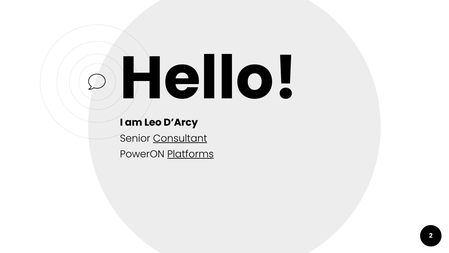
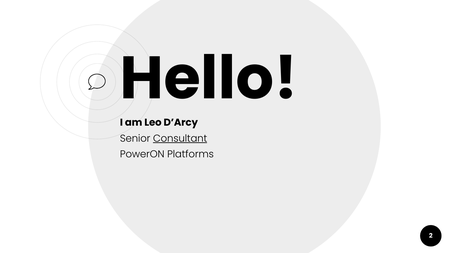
Platforms underline: present -> none
